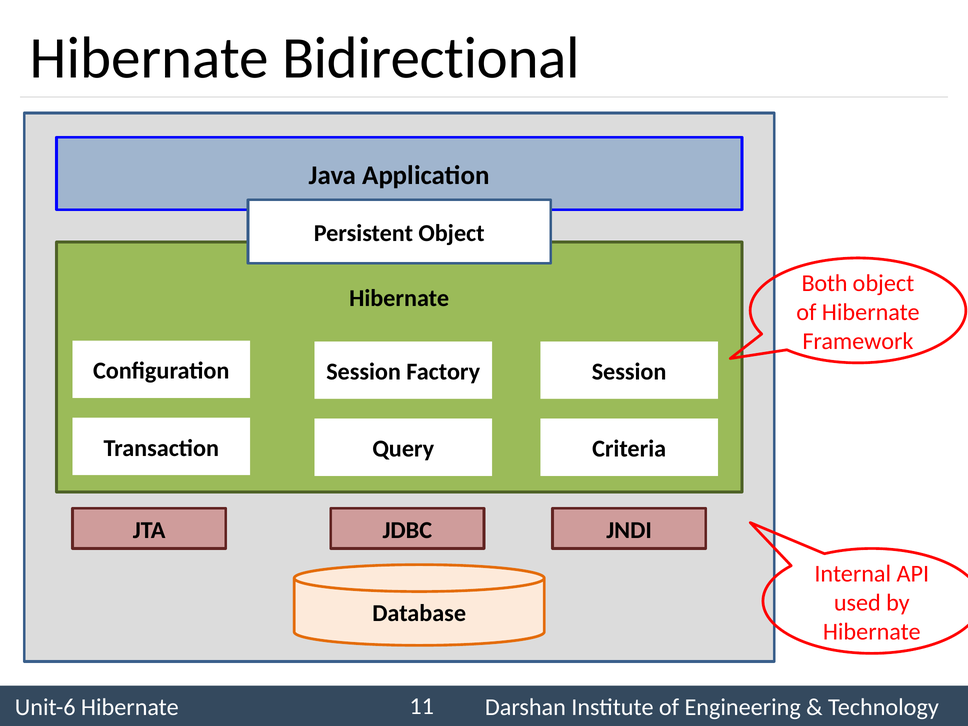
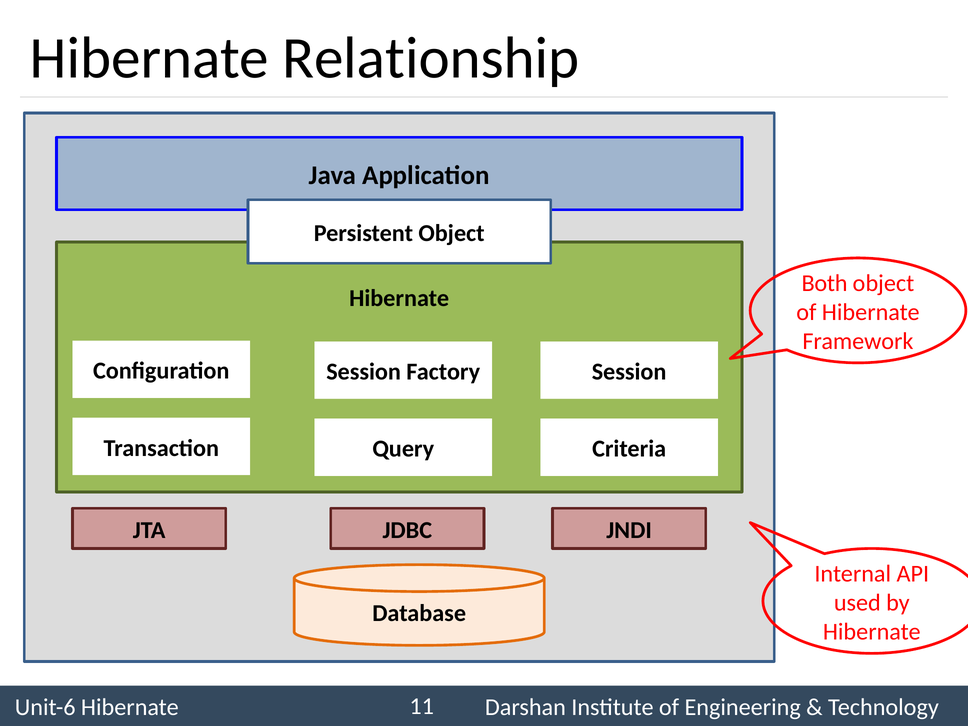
Bidirectional: Bidirectional -> Relationship
